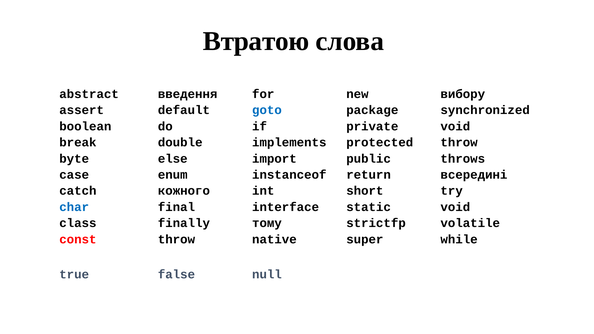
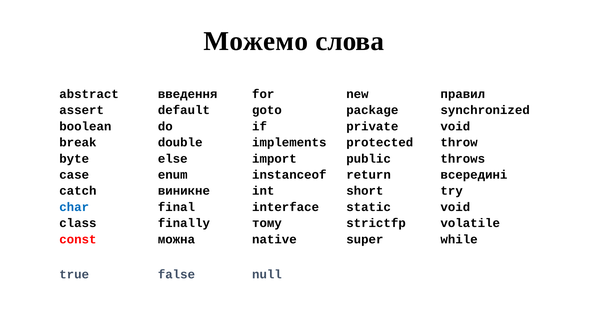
Втратою: Втратою -> Можемо
вибору: вибору -> правил
goto colour: blue -> black
кожного: кожного -> виникне
const throw: throw -> можна
